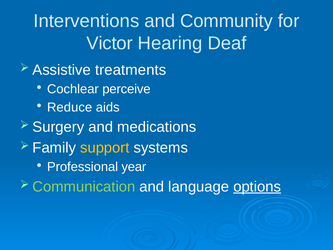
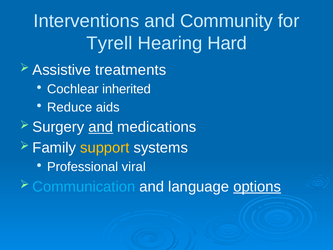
Victor: Victor -> Tyrell
Deaf: Deaf -> Hard
perceive: perceive -> inherited
and at (101, 127) underline: none -> present
year: year -> viral
Communication colour: light green -> light blue
